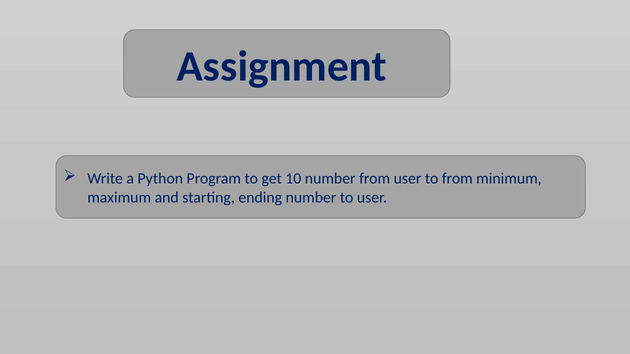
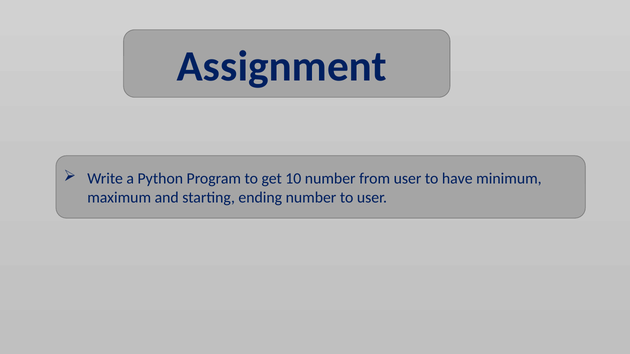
to from: from -> have
